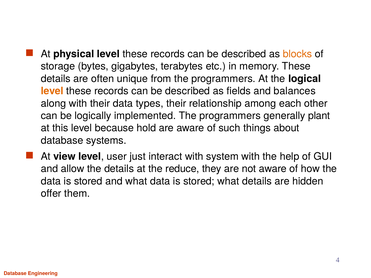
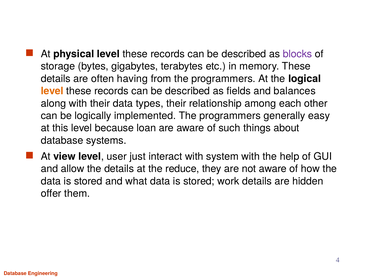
blocks colour: orange -> purple
unique: unique -> having
plant: plant -> easy
hold: hold -> loan
stored what: what -> work
